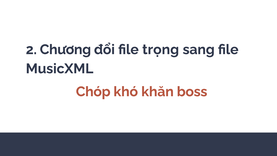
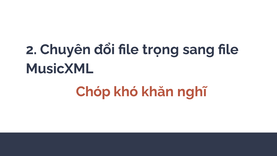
Chương: Chương -> Chuyên
boss: boss -> nghĩ
